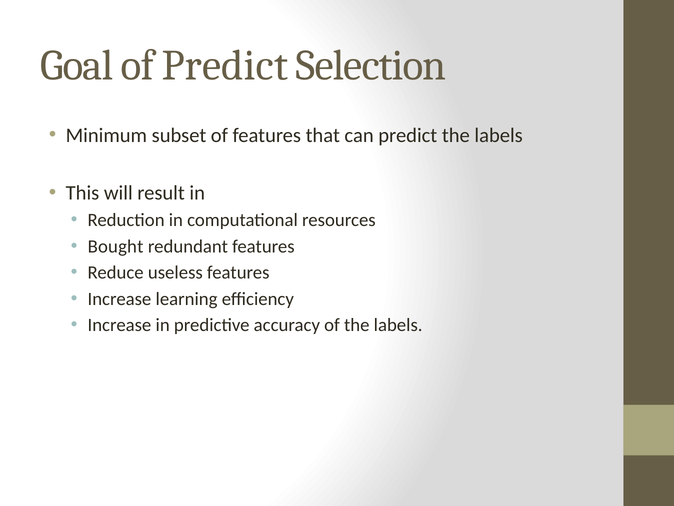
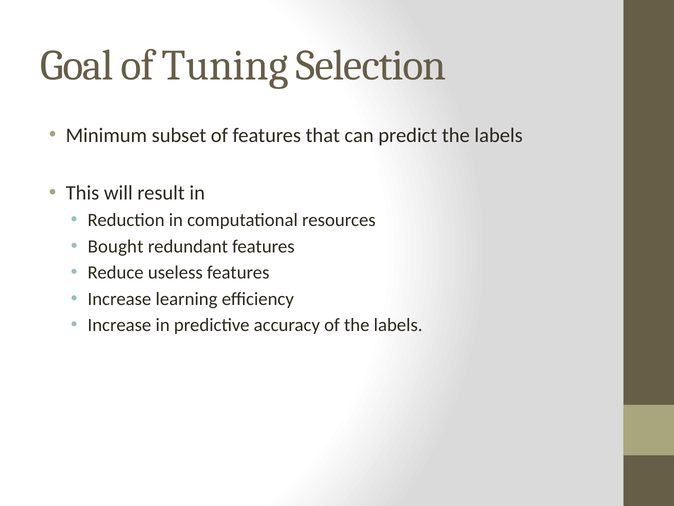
of Predict: Predict -> Tuning
